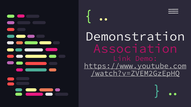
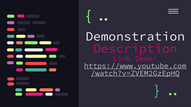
Association: Association -> Description
